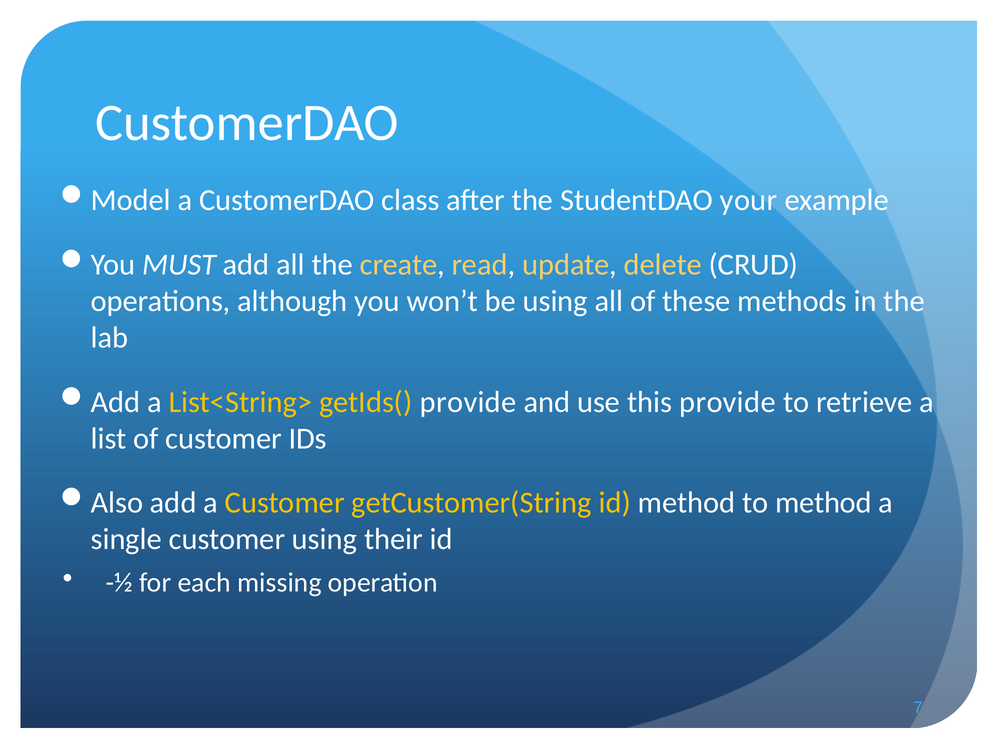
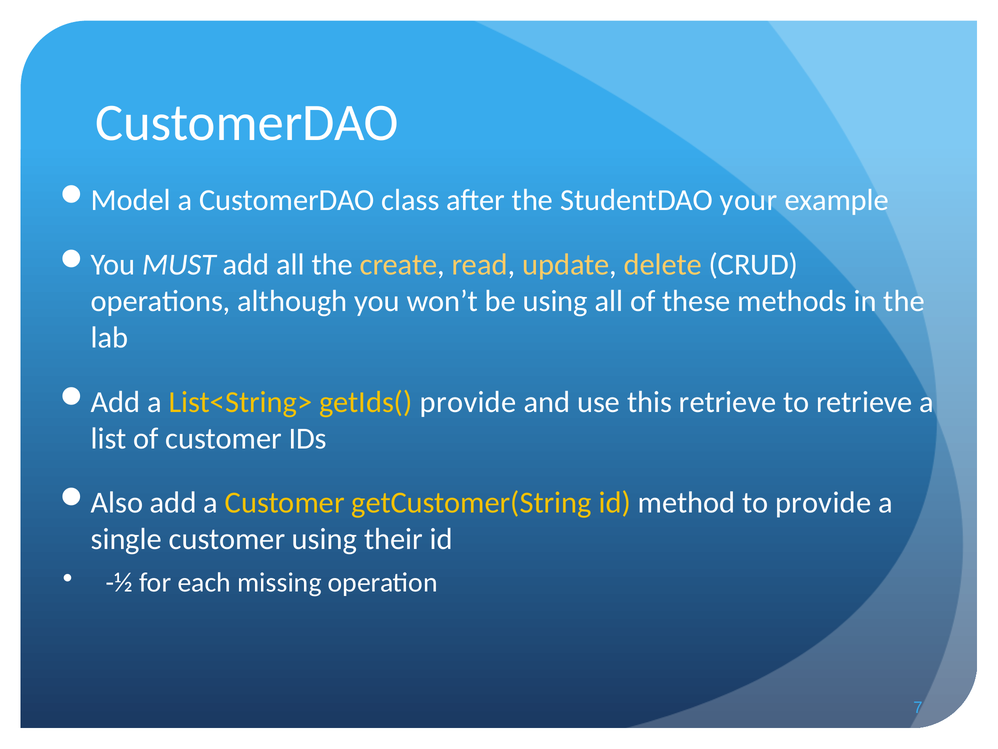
this provide: provide -> retrieve
to method: method -> provide
